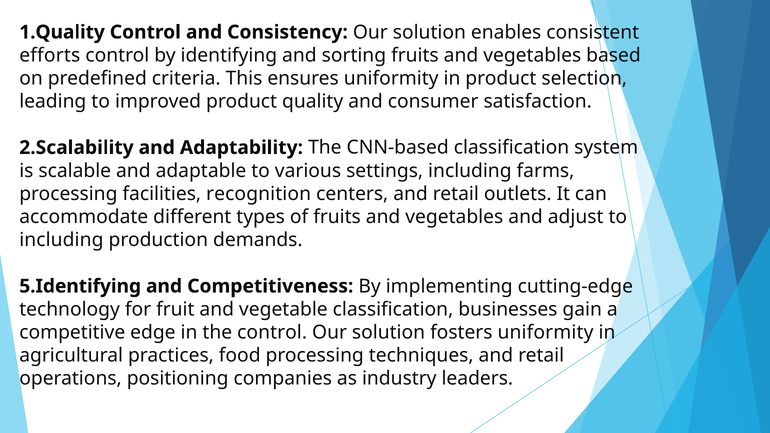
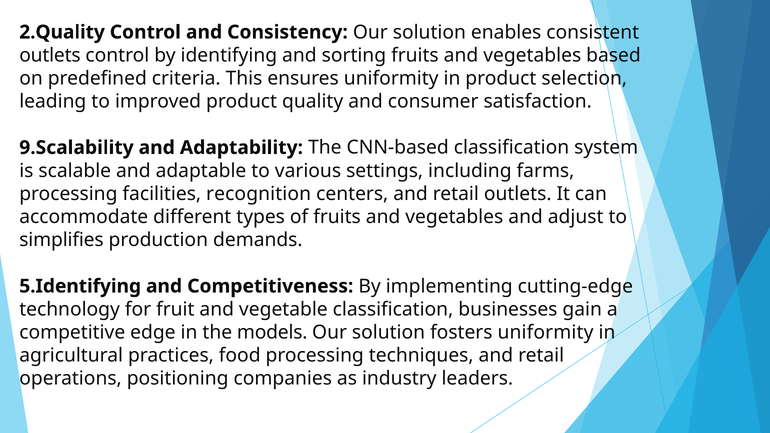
1.Quality: 1.Quality -> 2.Quality
efforts at (50, 55): efforts -> outlets
2.Scalability: 2.Scalability -> 9.Scalability
including at (61, 240): including -> simplifies
the control: control -> models
